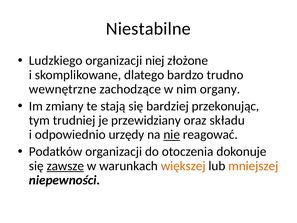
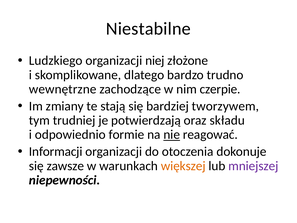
organy: organy -> czerpie
przekonując: przekonując -> tworzywem
przewidziany: przewidziany -> potwierdzają
urzędy: urzędy -> formie
Podatków: Podatków -> Informacji
zawsze underline: present -> none
mniejszej colour: orange -> purple
